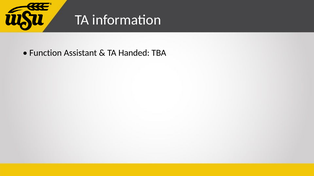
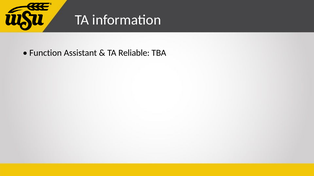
Handed: Handed -> Reliable
